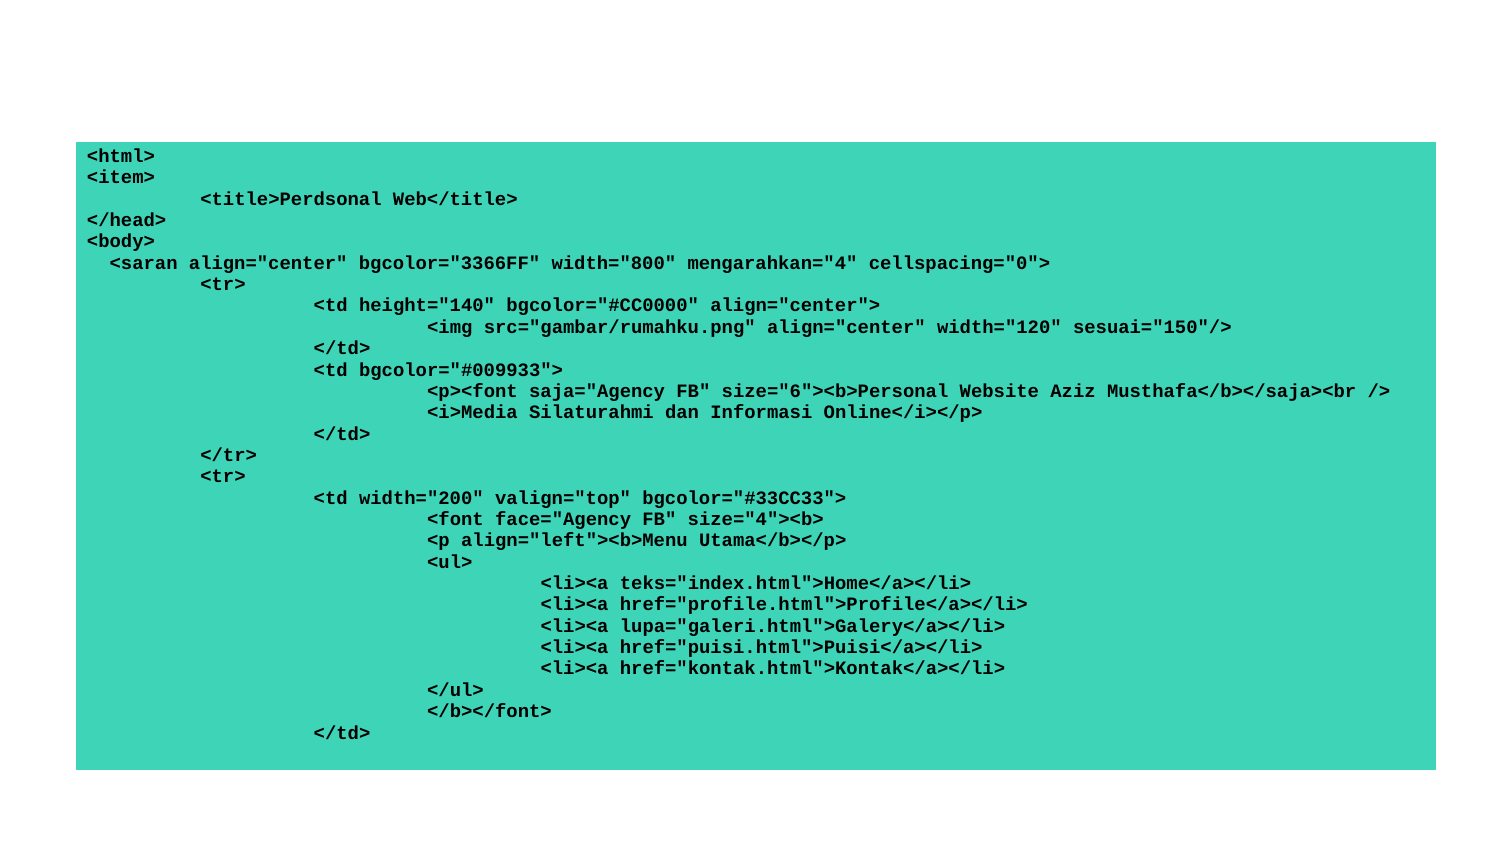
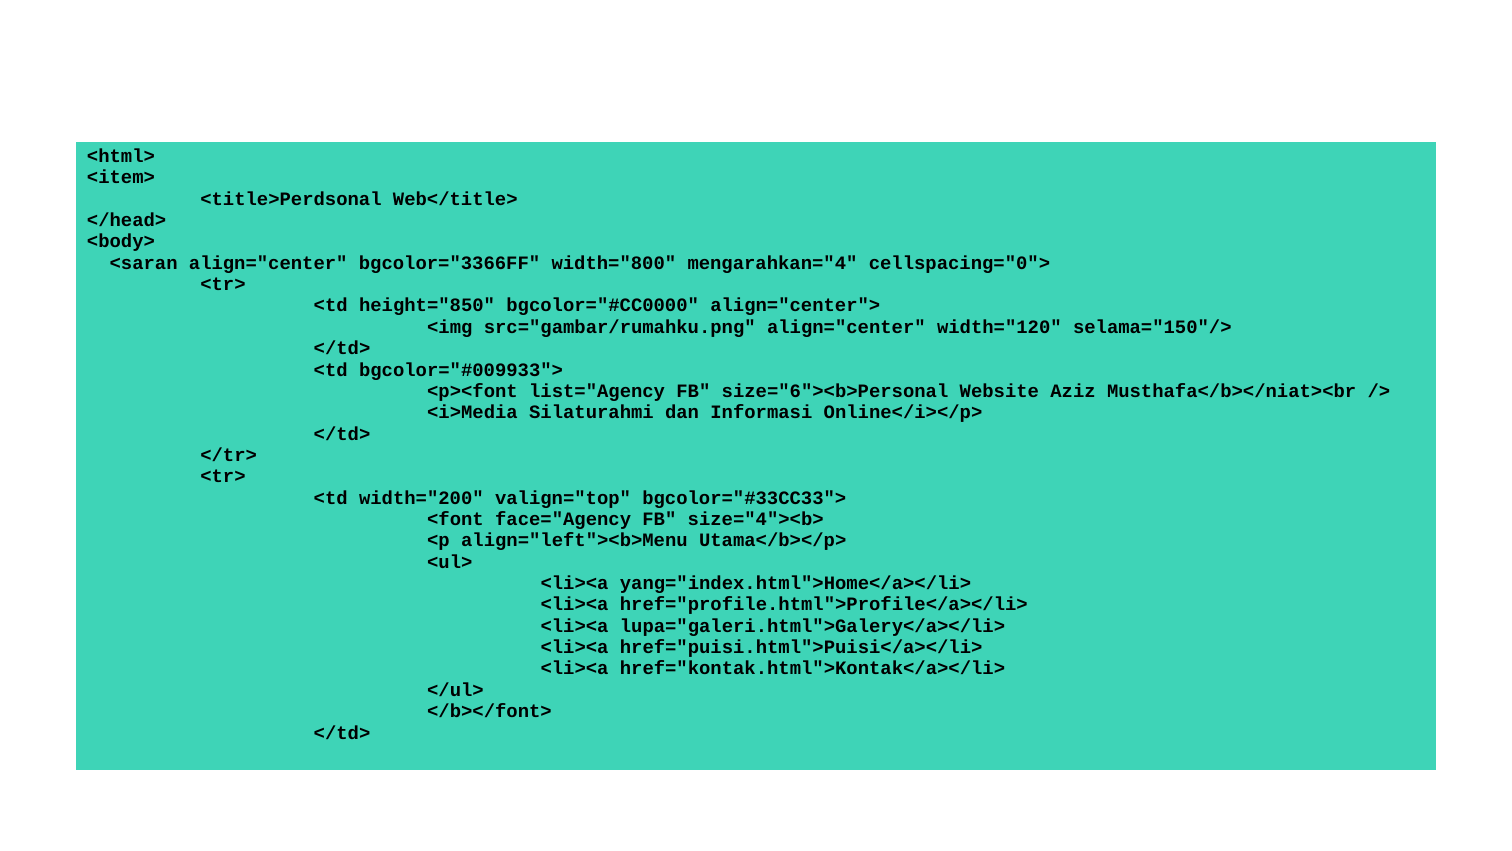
height="140: height="140 -> height="850
sesuai="150"/>: sesuai="150"/> -> selama="150"/>
saja="Agency: saja="Agency -> list="Agency
Musthafa</b></saja><br: Musthafa</b></saja><br -> Musthafa</b></niat><br
teks="index.html">Home</a></li>: teks="index.html">Home</a></li> -> yang="index.html">Home</a></li>
